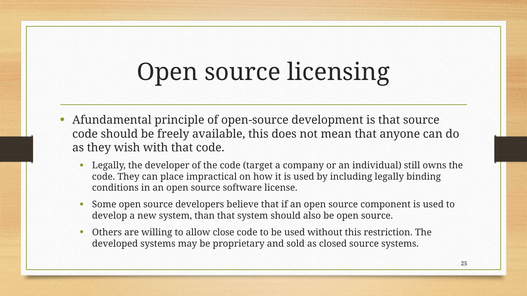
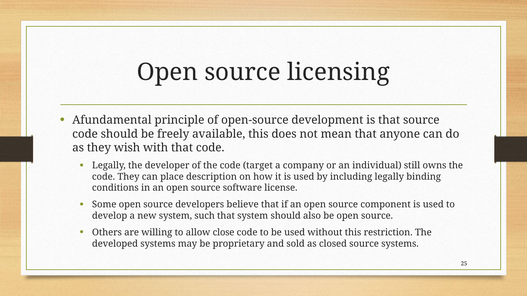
impractical: impractical -> description
than: than -> such
